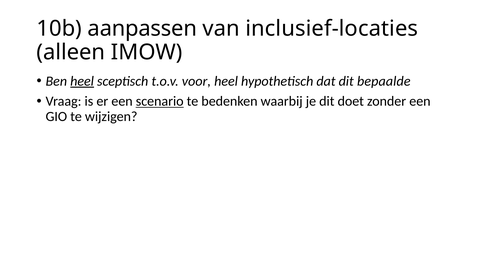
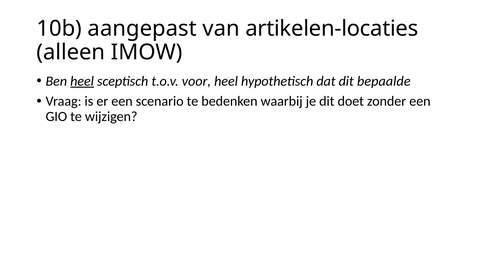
aanpassen: aanpassen -> aangepast
inclusief-locaties: inclusief-locaties -> artikelen-locaties
scenario underline: present -> none
